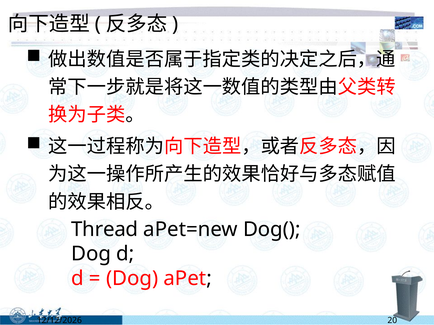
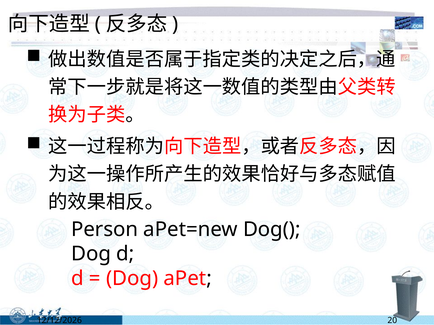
Thread: Thread -> Person
